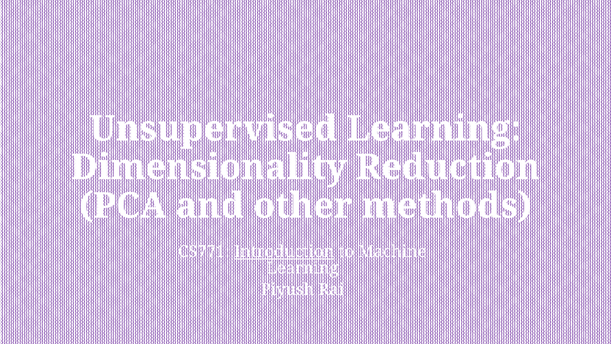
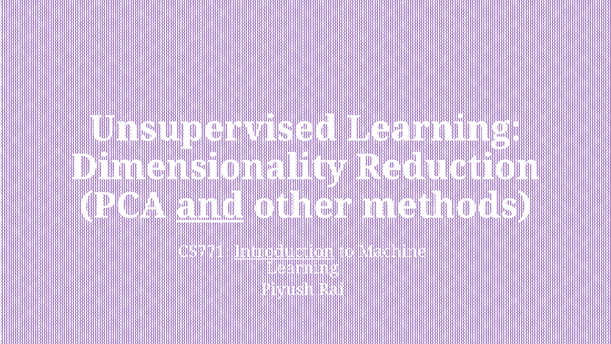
and underline: none -> present
